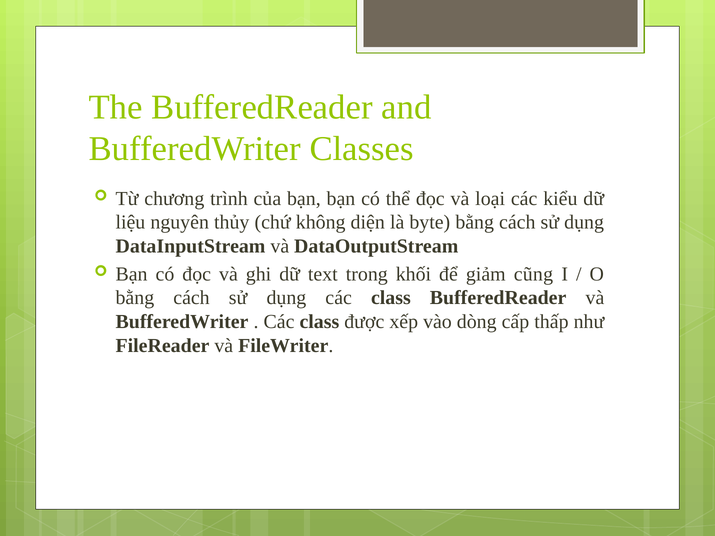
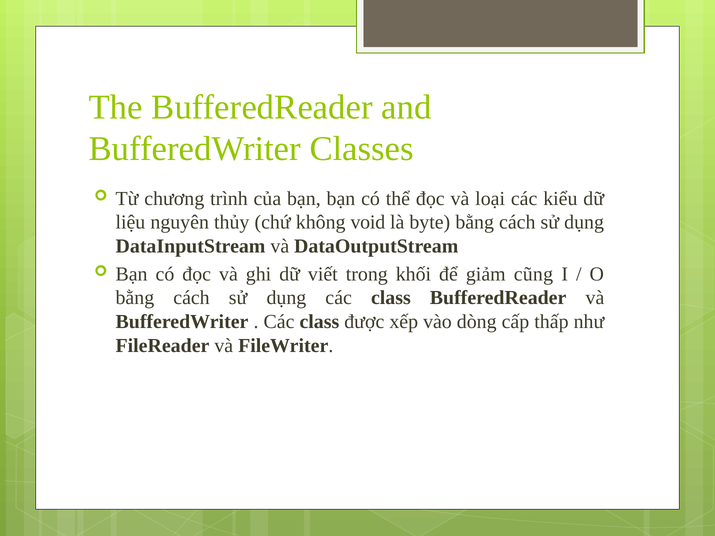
diện: diện -> void
text: text -> viết
